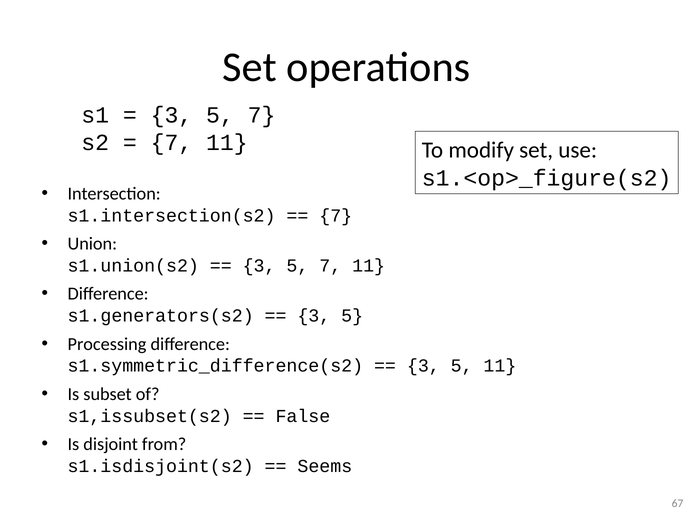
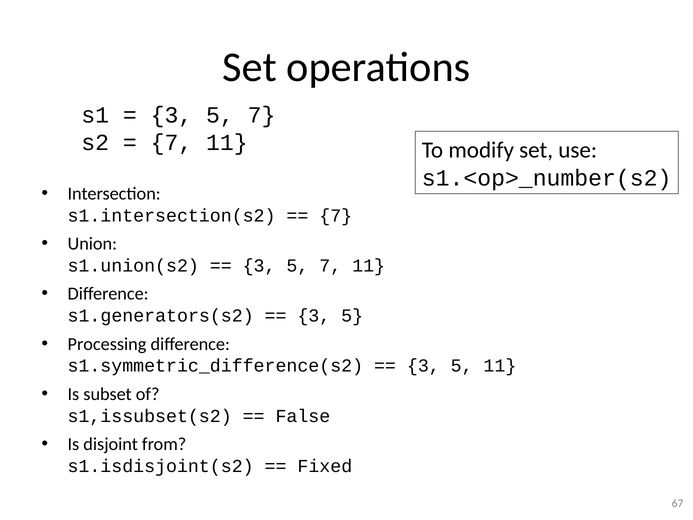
s1.<op>_figure(s2: s1.<op>_figure(s2 -> s1.<op>_number(s2
Seems: Seems -> Fixed
